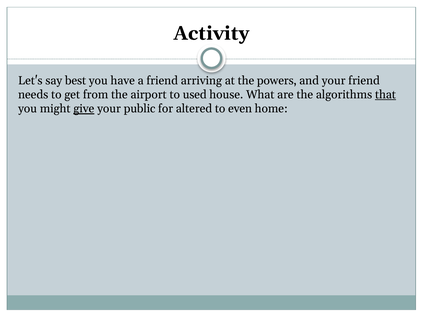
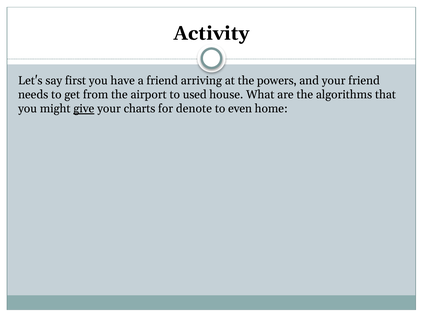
best: best -> first
that underline: present -> none
public: public -> charts
altered: altered -> denote
